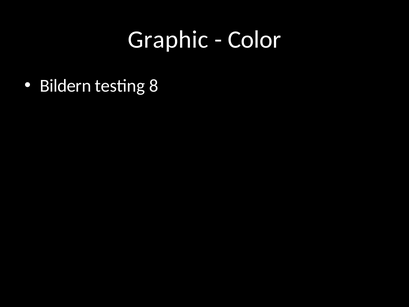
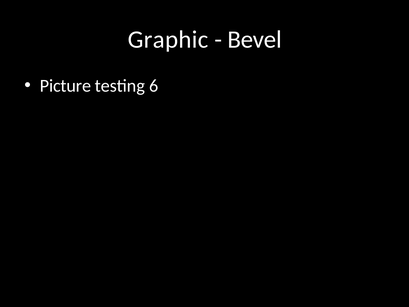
Color: Color -> Bevel
Bildern: Bildern -> Picture
8: 8 -> 6
